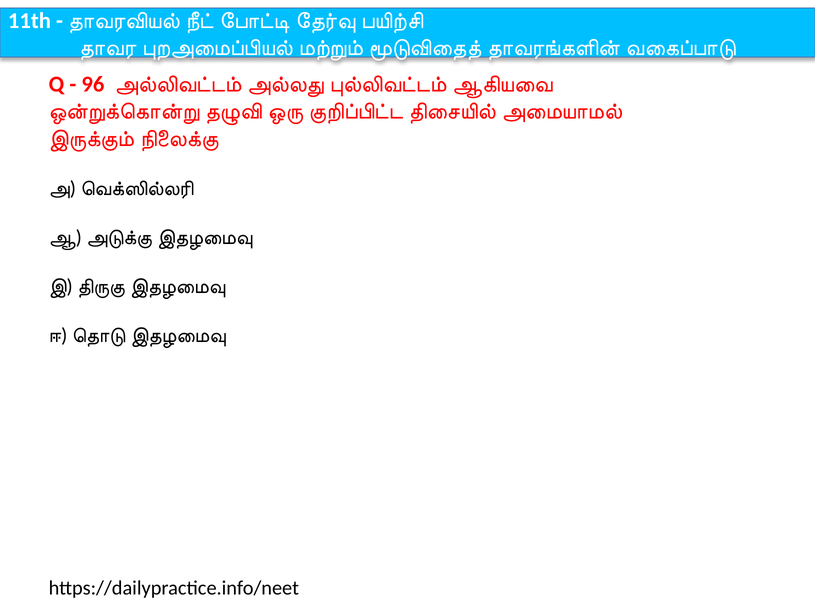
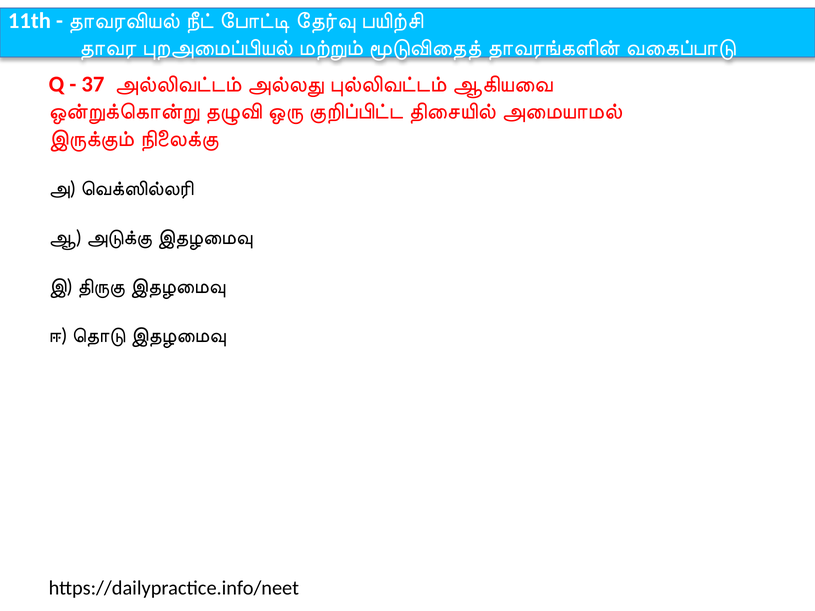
96: 96 -> 37
